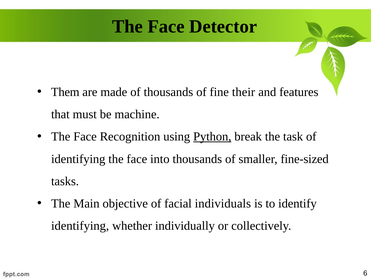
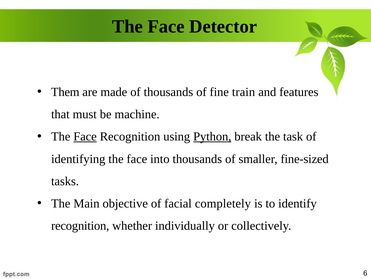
their: their -> train
Face at (85, 136) underline: none -> present
individuals: individuals -> completely
identifying at (80, 225): identifying -> recognition
